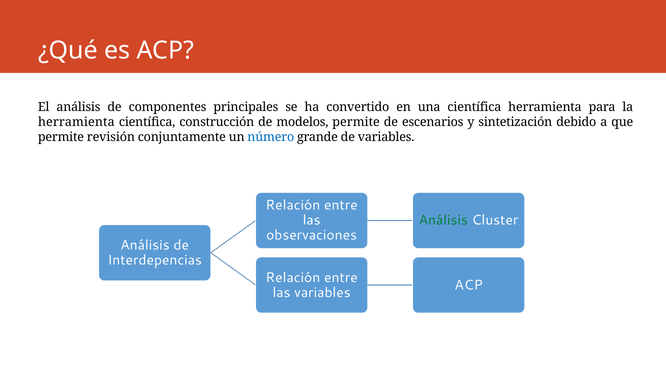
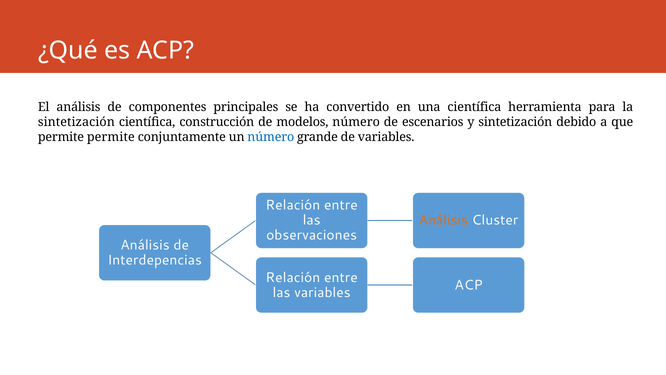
herramienta at (76, 122): herramienta -> sintetización
modelos permite: permite -> número
permite revisión: revisión -> permite
Análisis at (443, 220) colour: green -> orange
